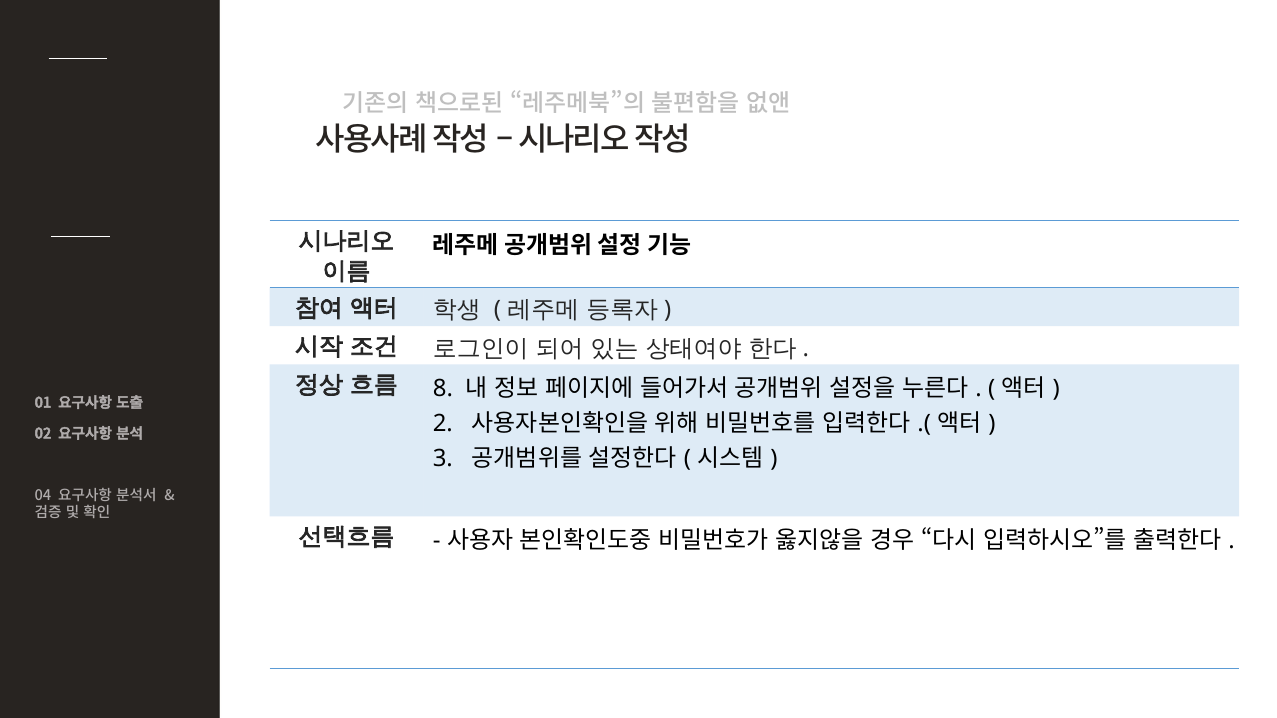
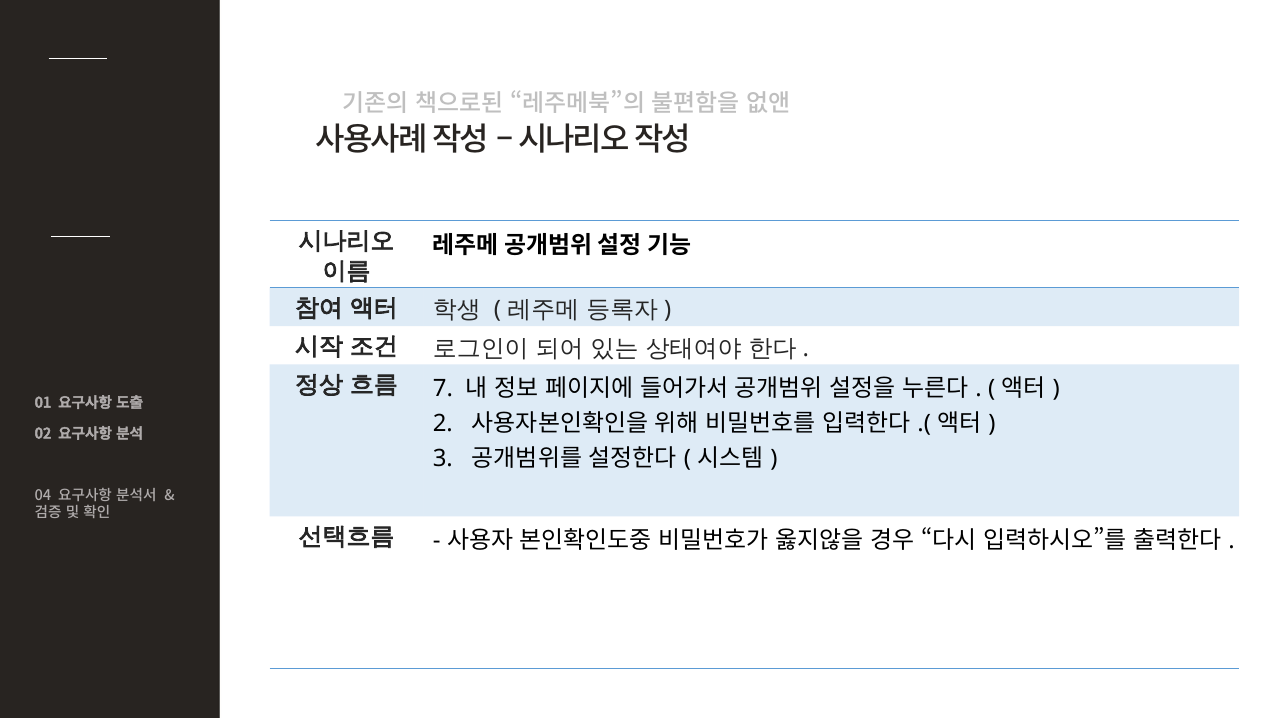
8: 8 -> 7
